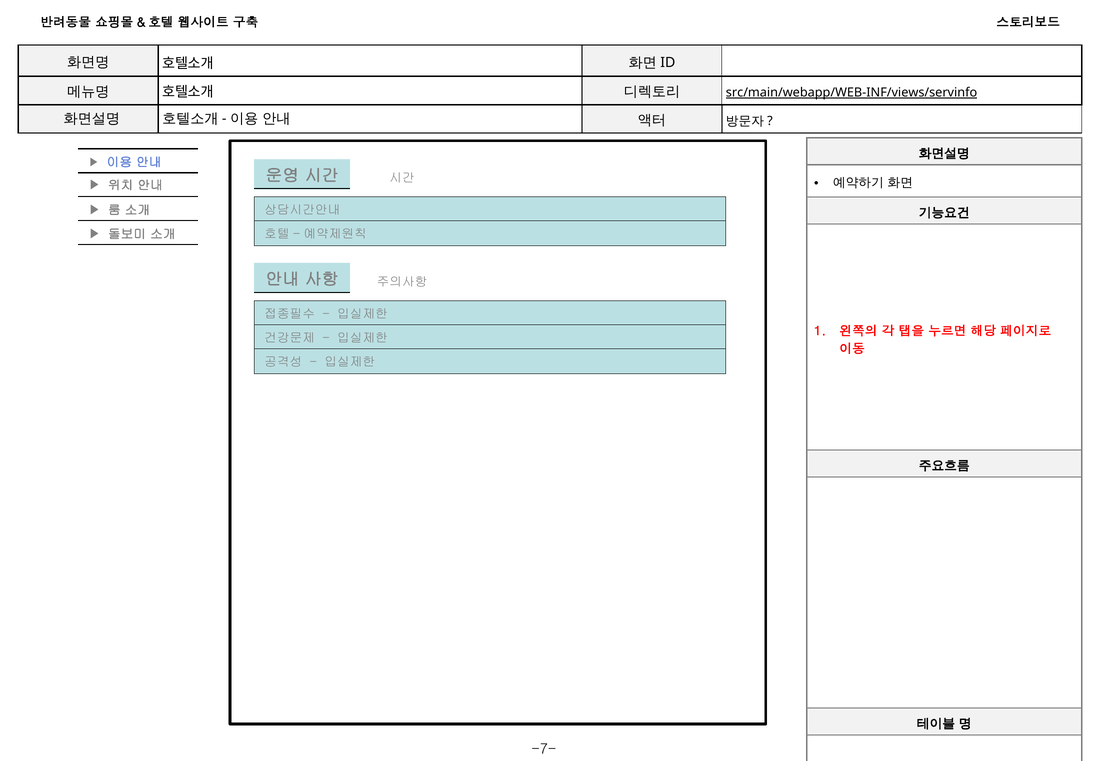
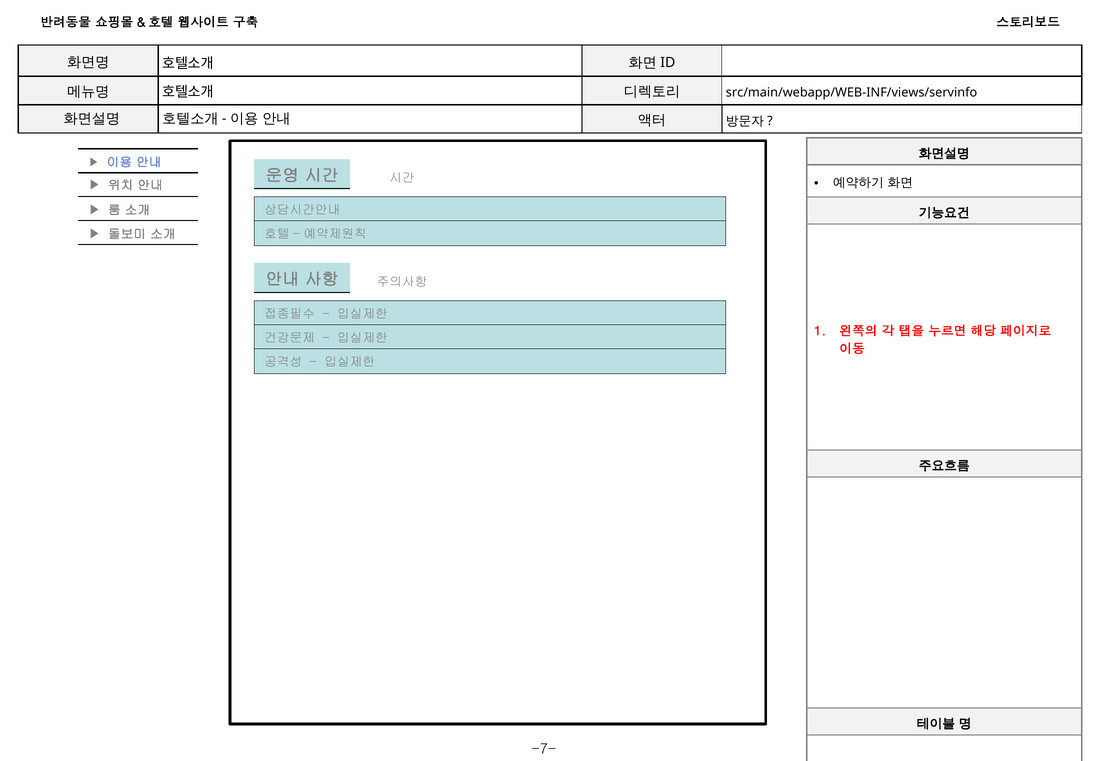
src/main/webapp/WEB-INF/views/servinfo underline: present -> none
